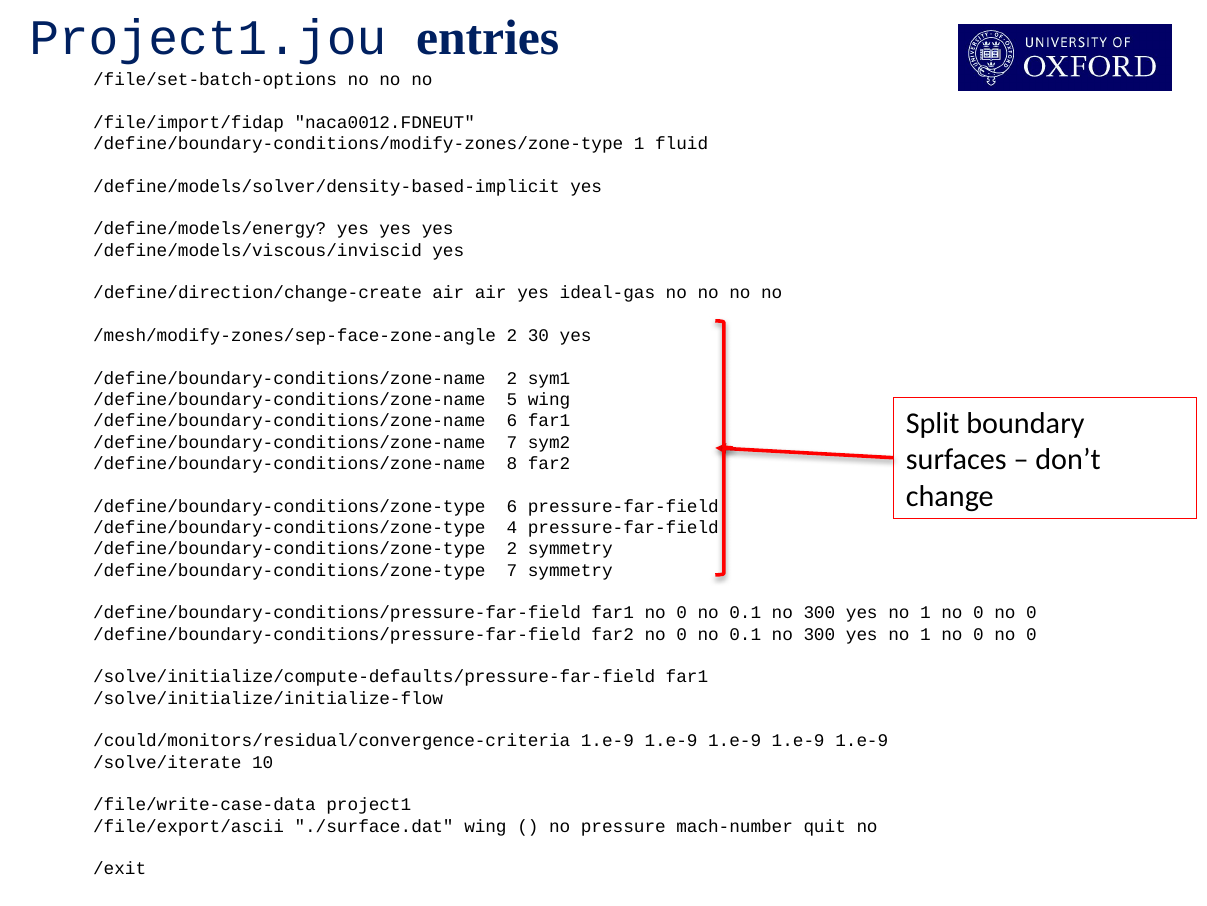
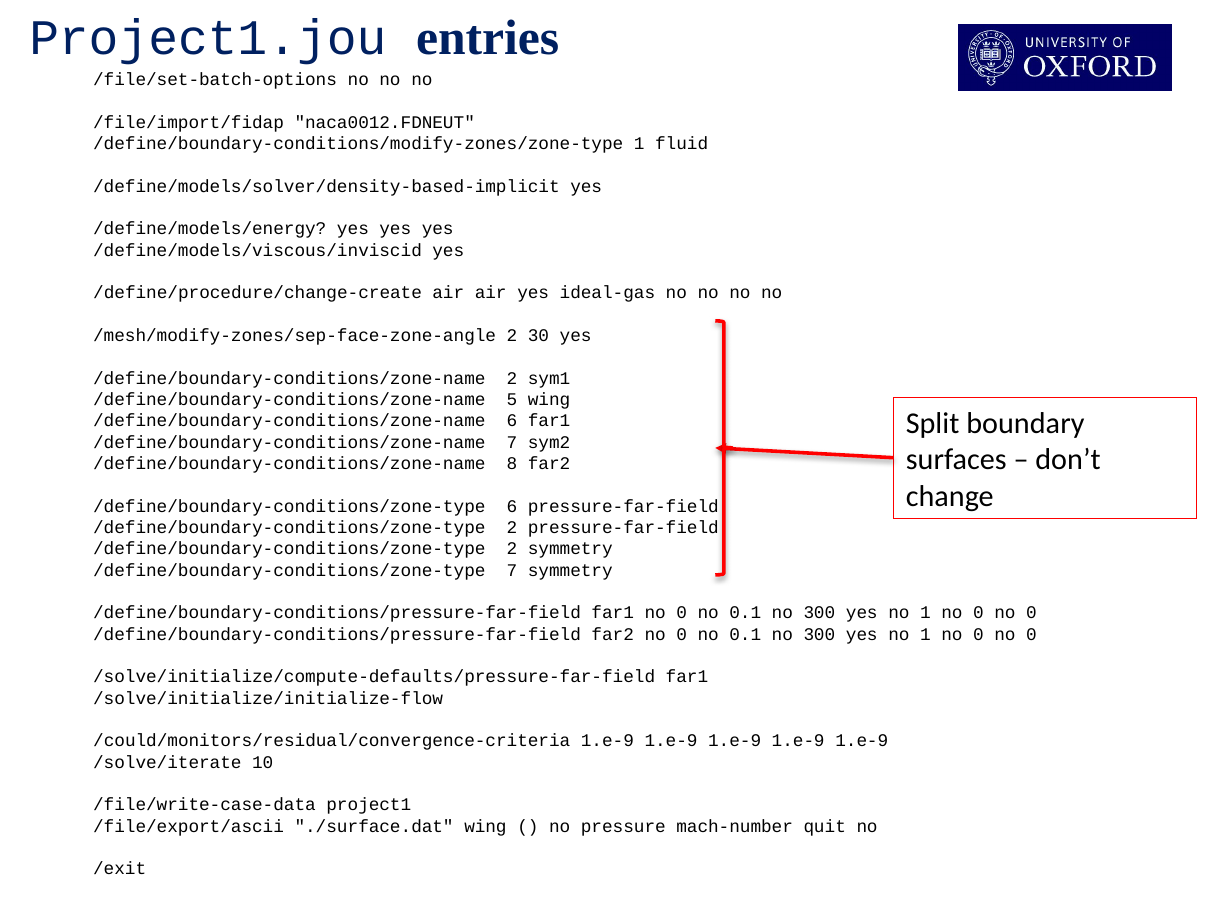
/define/direction/change-create: /define/direction/change-create -> /define/procedure/change-create
4 at (512, 528): 4 -> 2
